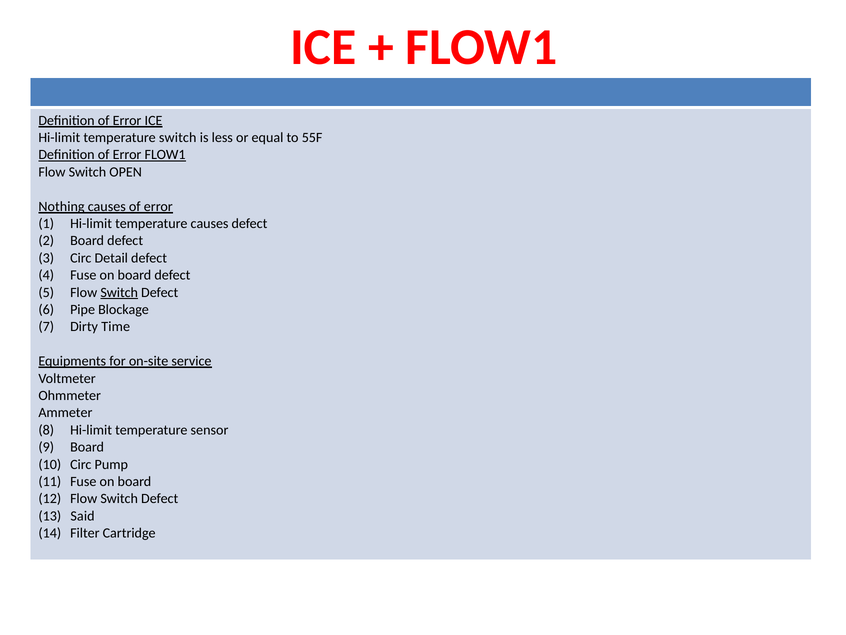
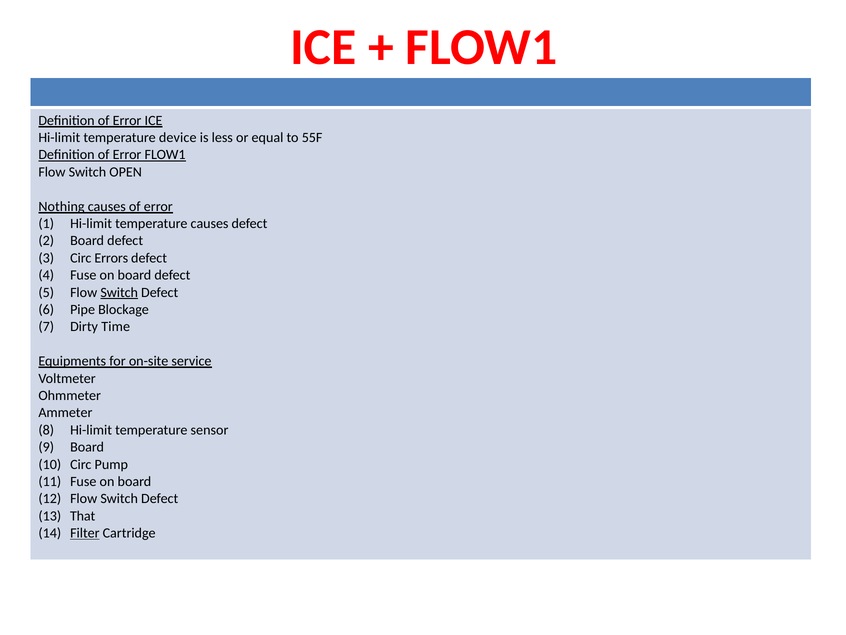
temperature switch: switch -> device
Detail: Detail -> Errors
Said: Said -> That
Filter underline: none -> present
